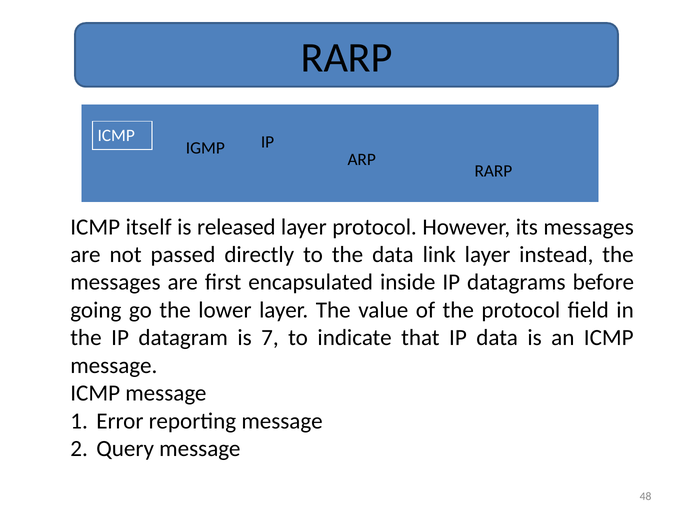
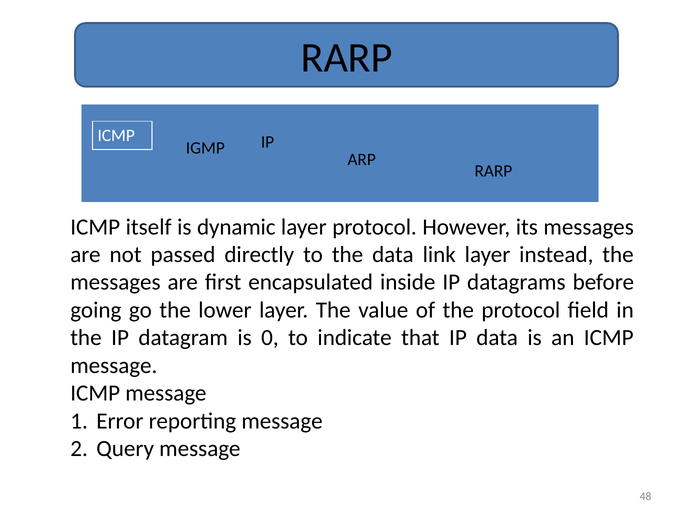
released: released -> dynamic
7: 7 -> 0
